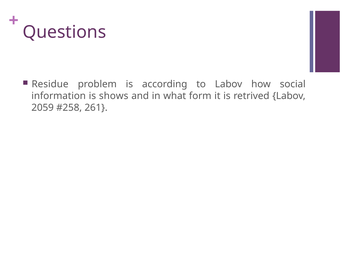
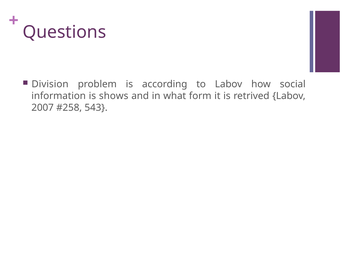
Residue: Residue -> Division
2059: 2059 -> 2007
261: 261 -> 543
